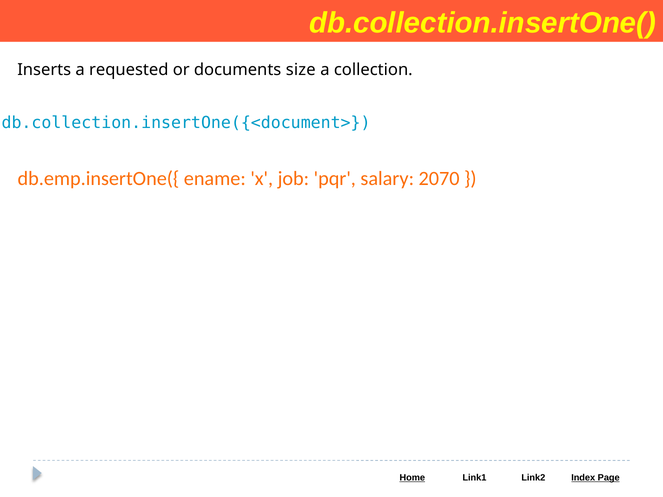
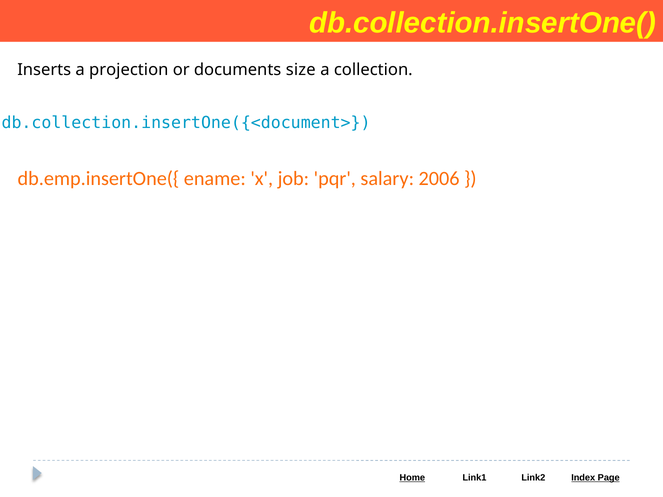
requested: requested -> projection
2070: 2070 -> 2006
